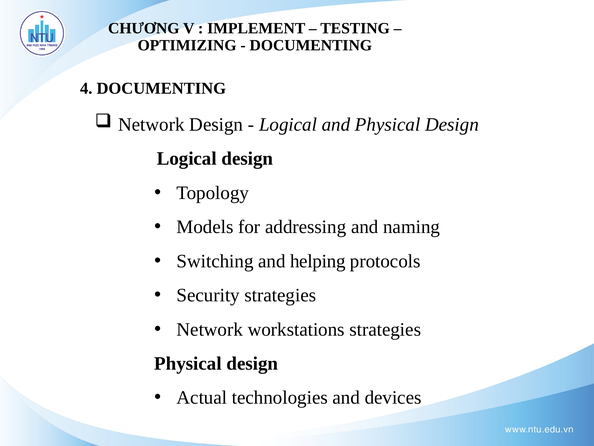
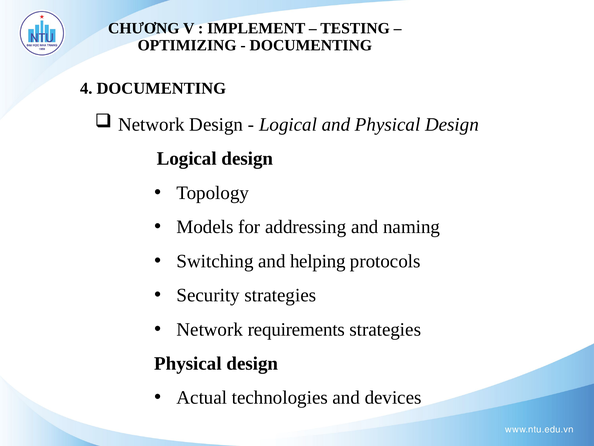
workstations: workstations -> requirements
